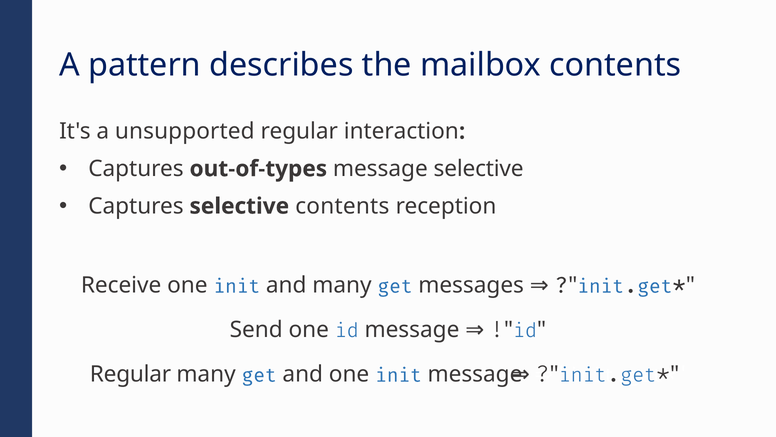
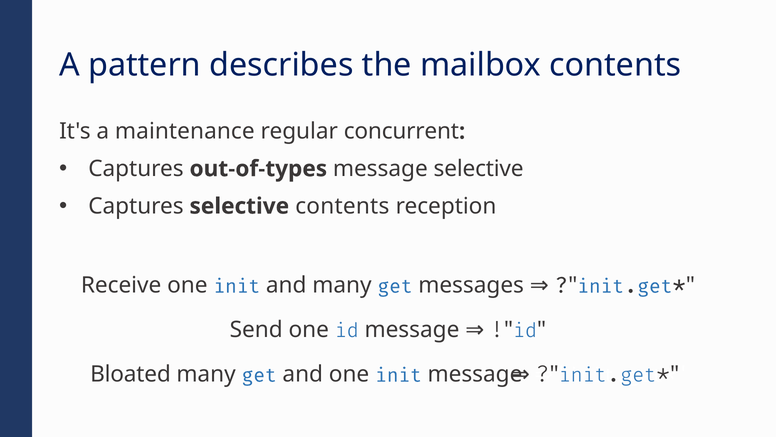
unsupported: unsupported -> maintenance
interaction: interaction -> concurrent
Regular at (131, 374): Regular -> Bloated
